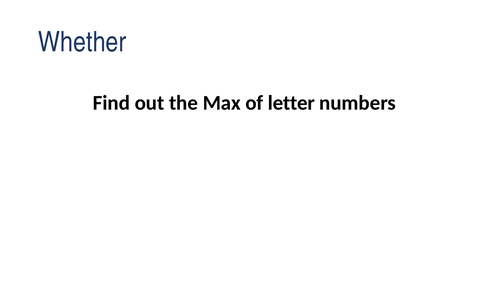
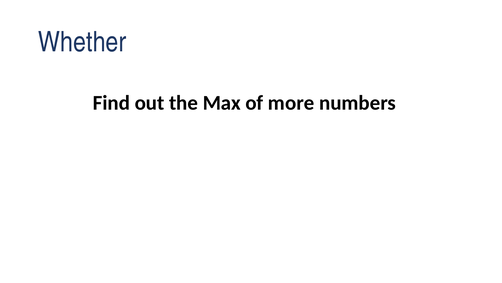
letter: letter -> more
